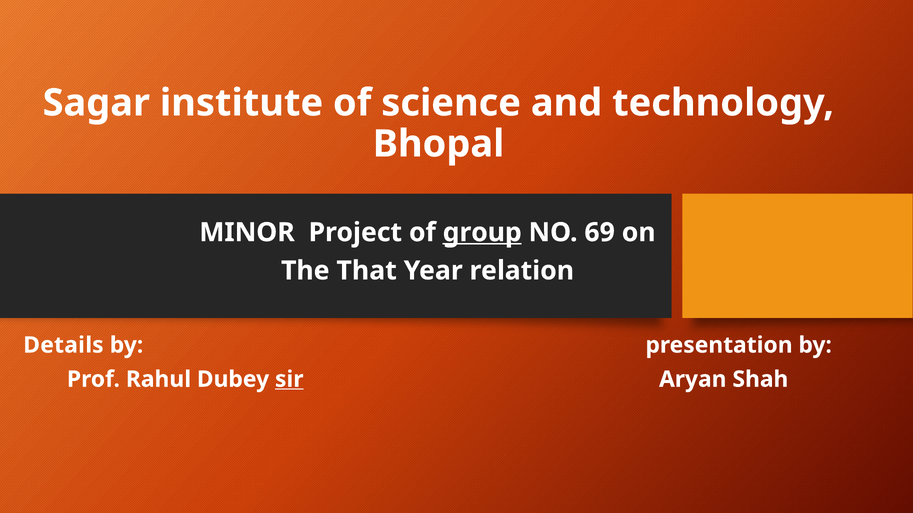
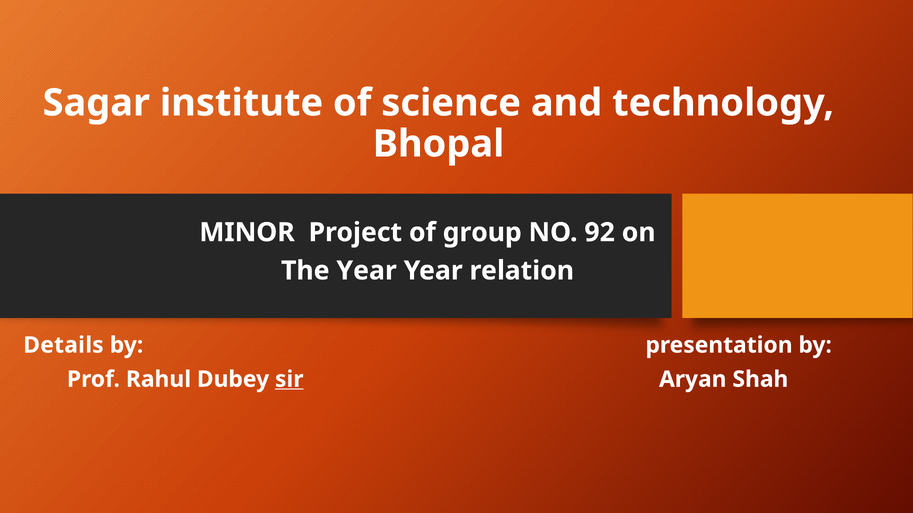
group underline: present -> none
69: 69 -> 92
The That: That -> Year
